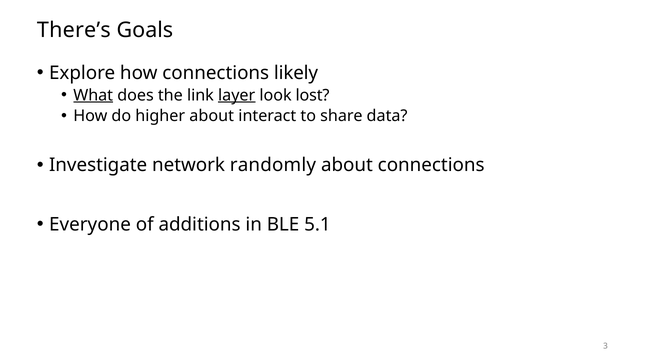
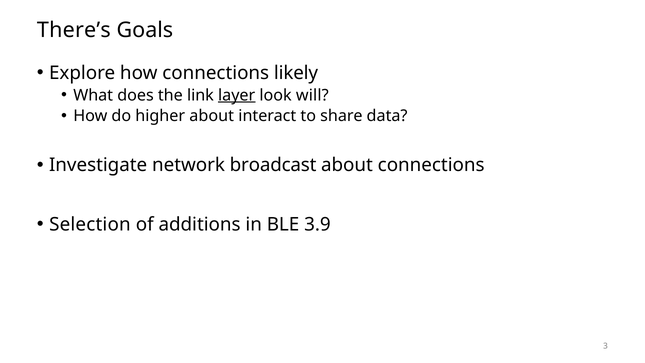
What underline: present -> none
lost: lost -> will
randomly: randomly -> broadcast
Everyone: Everyone -> Selection
5.1: 5.1 -> 3.9
